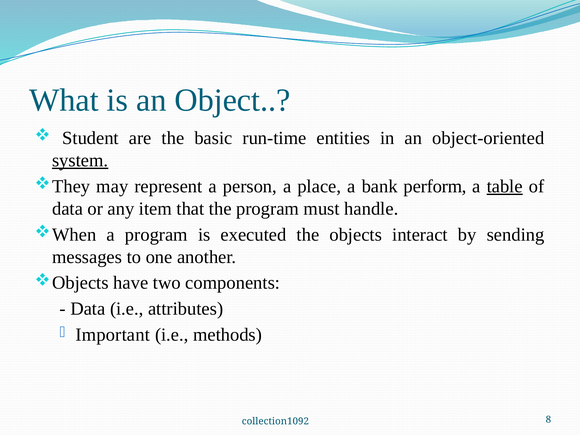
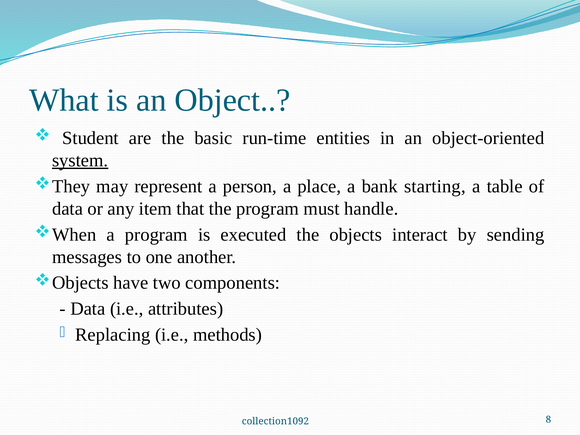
perform: perform -> starting
table underline: present -> none
Important: Important -> Replacing
